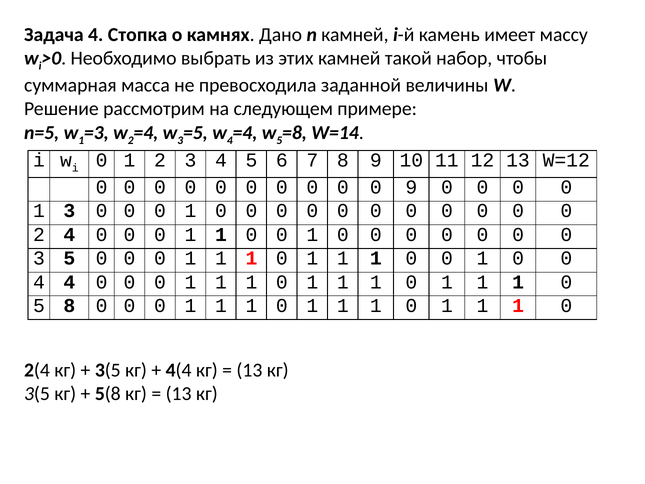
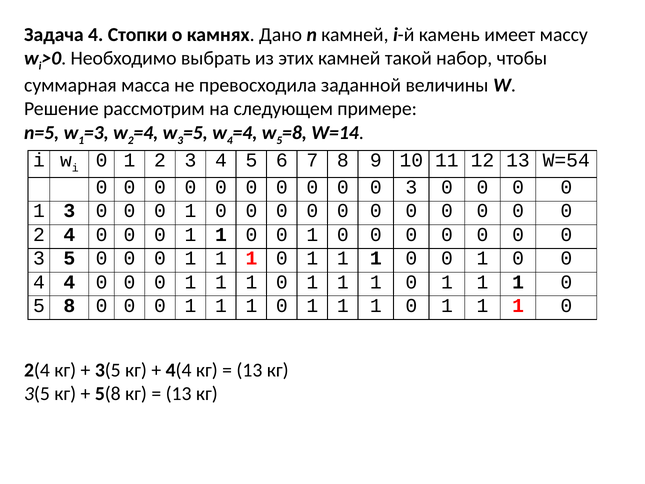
Стопка: Стопка -> Стопки
W=12: W=12 -> W=54
9 at (411, 187): 9 -> 3
